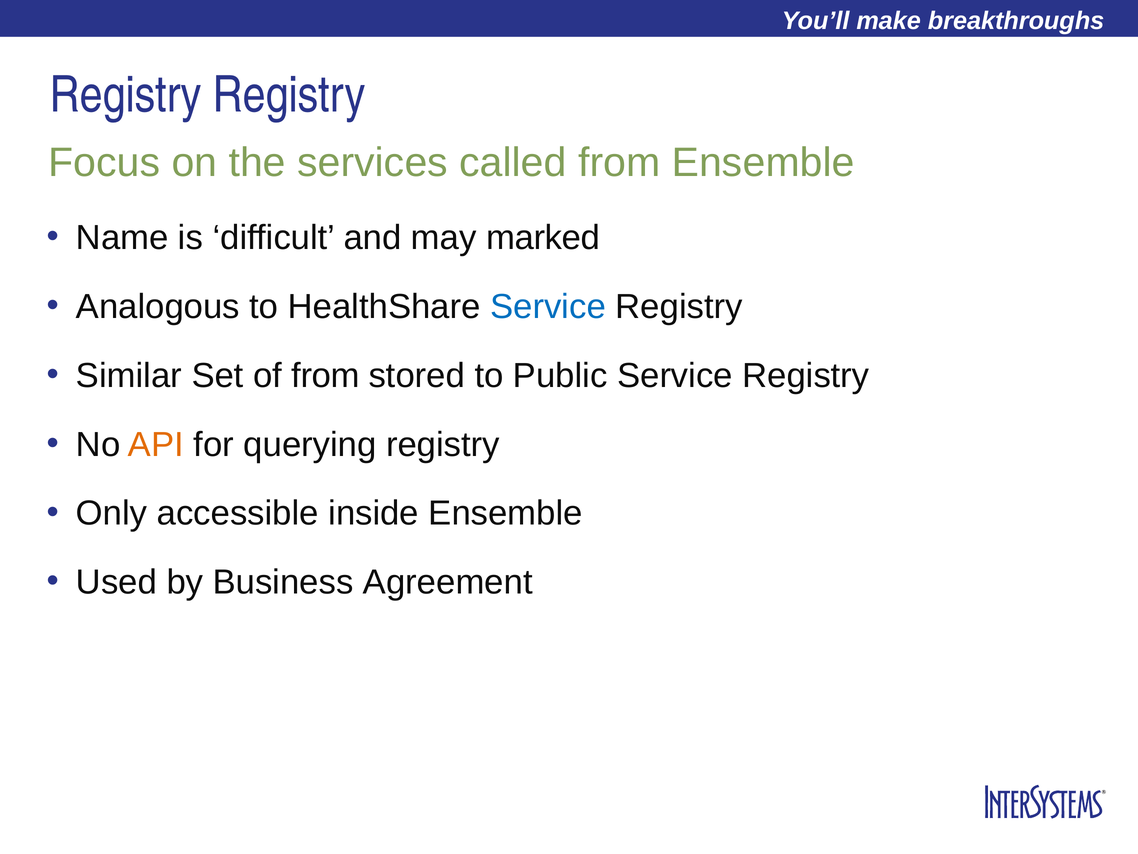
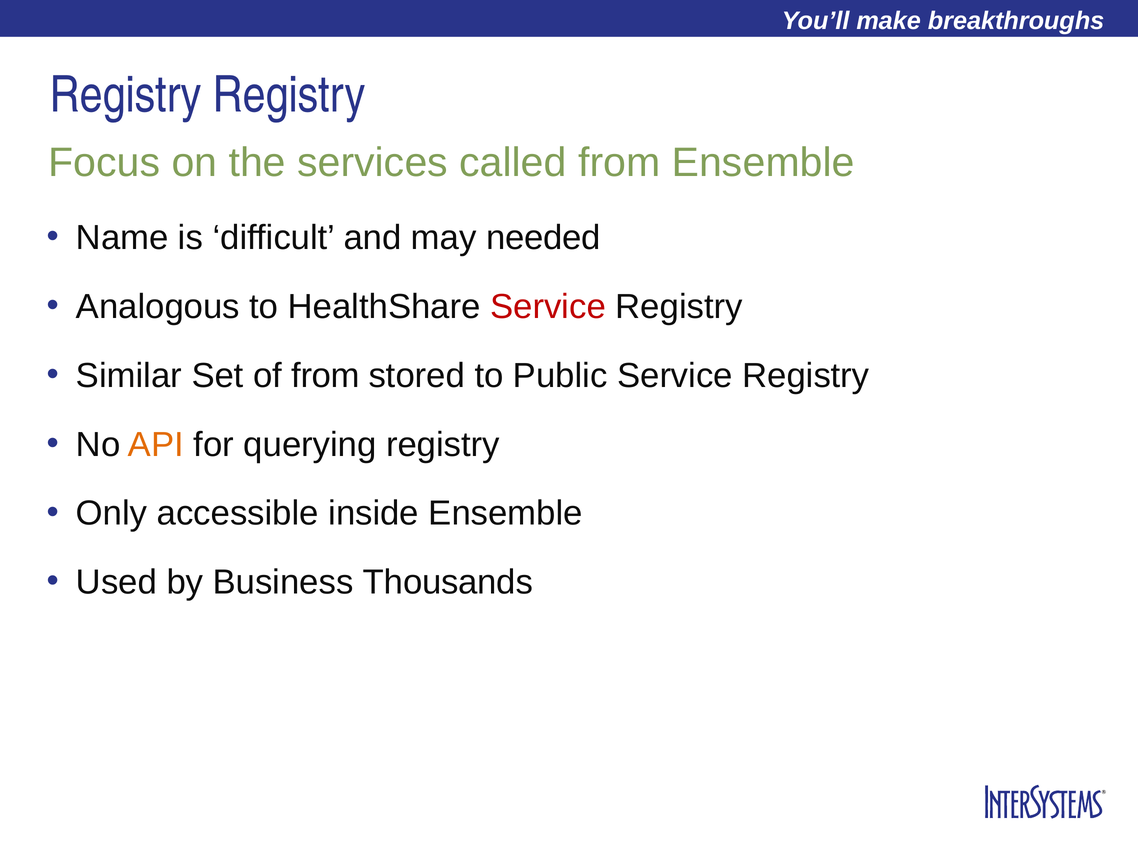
marked: marked -> needed
Service at (548, 307) colour: blue -> red
Agreement: Agreement -> Thousands
